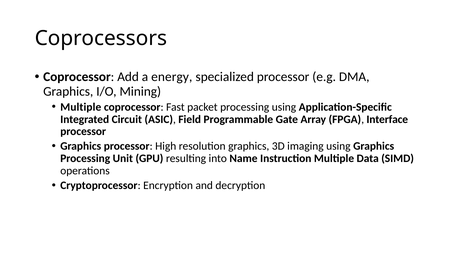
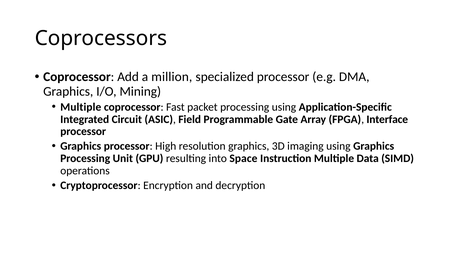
energy: energy -> million
Name: Name -> Space
